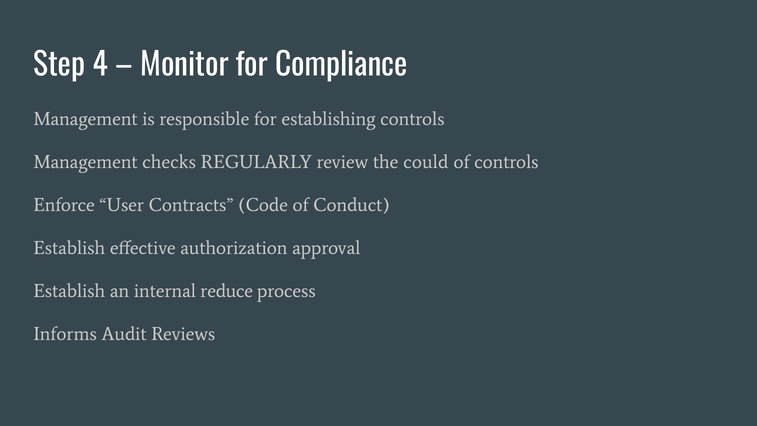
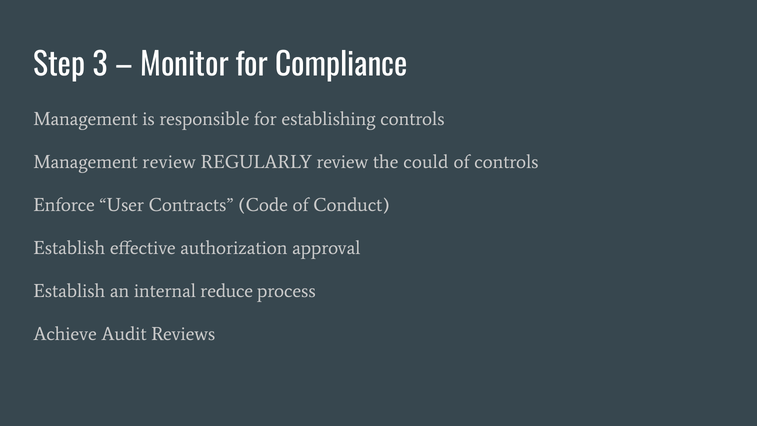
4: 4 -> 3
Management checks: checks -> review
Informs: Informs -> Achieve
